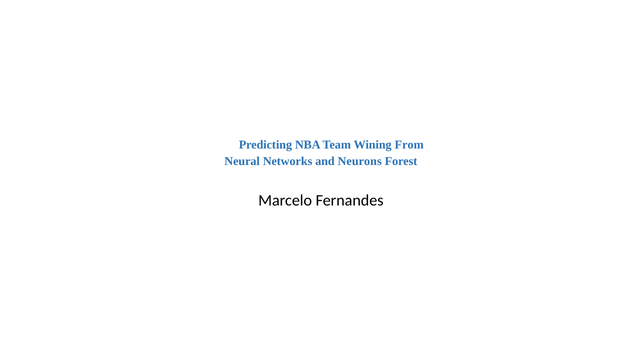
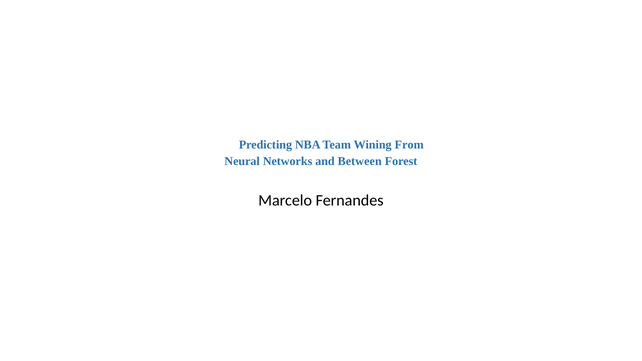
Neurons: Neurons -> Between
